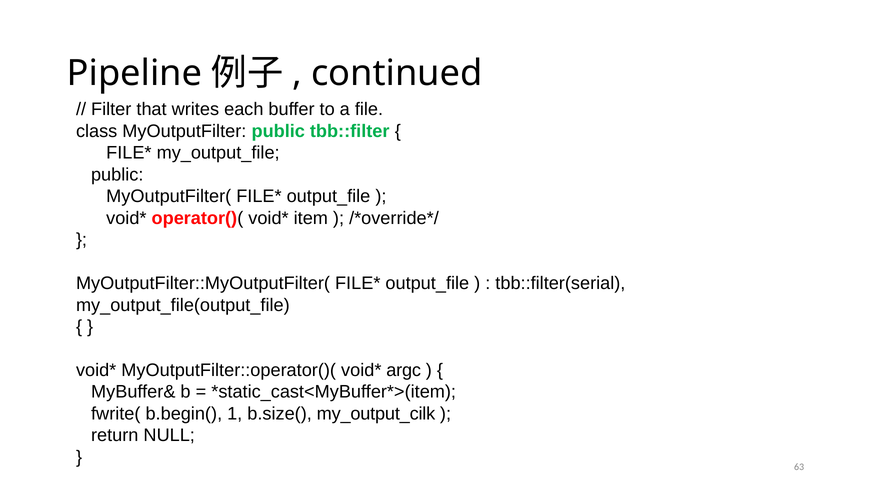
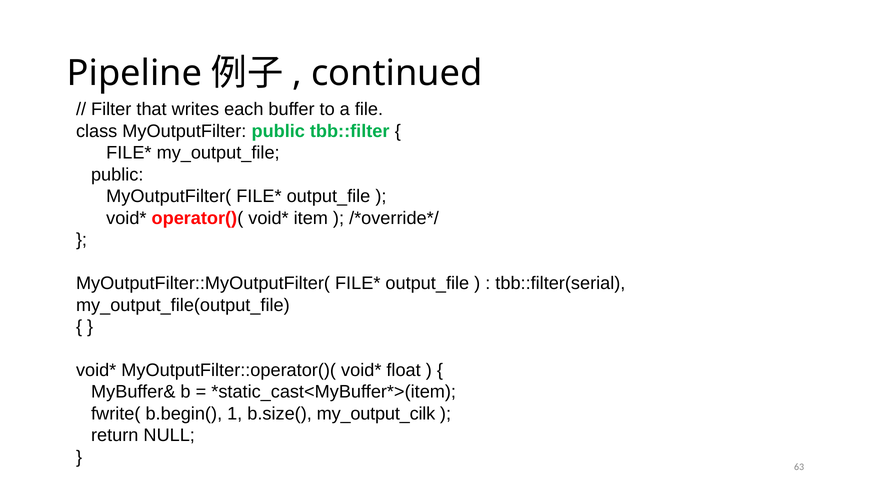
argc: argc -> float
